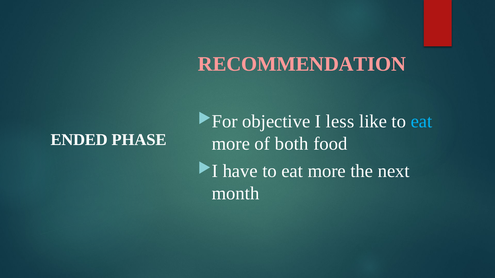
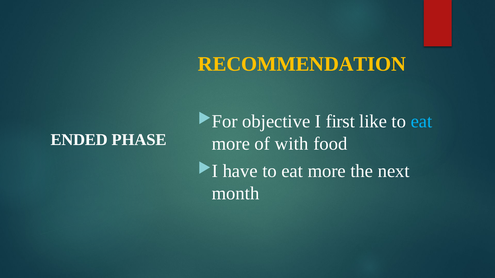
RECOMMENDATION colour: pink -> yellow
less: less -> first
both: both -> with
